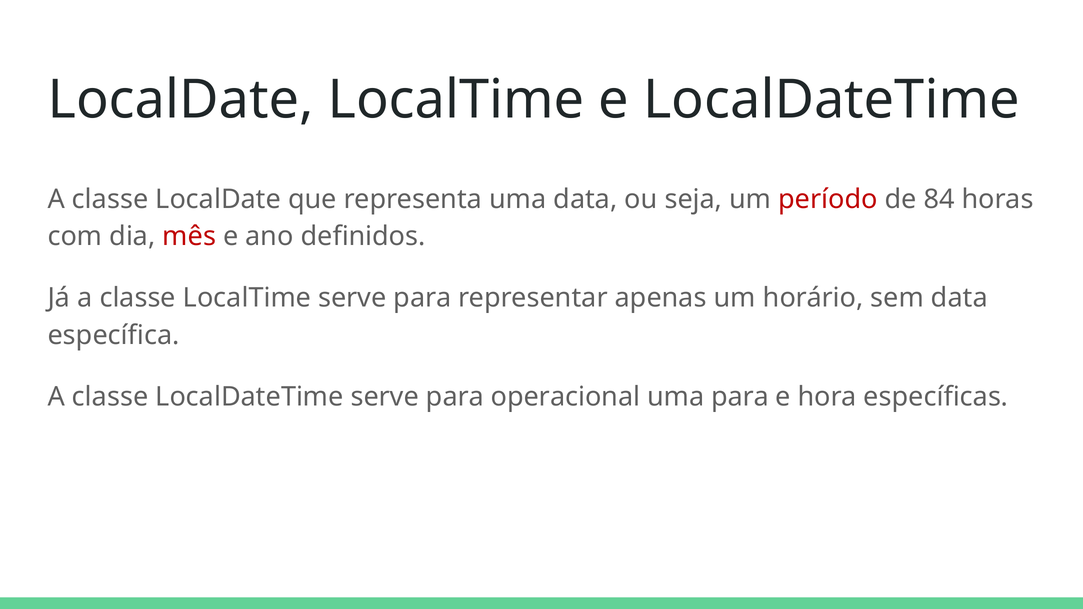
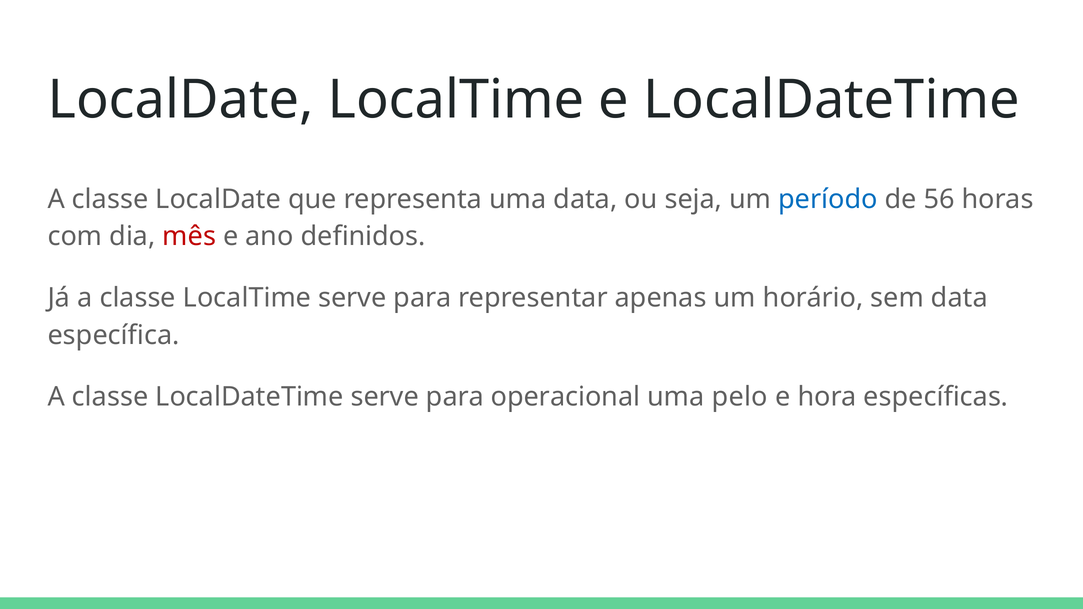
período colour: red -> blue
84: 84 -> 56
uma para: para -> pelo
